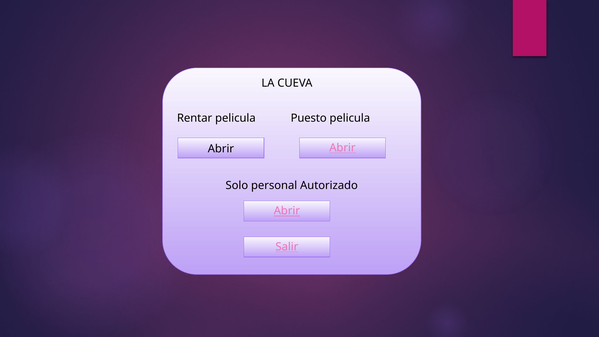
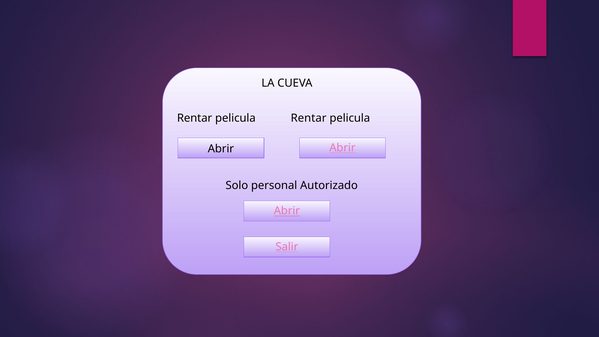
pelicula Puesto: Puesto -> Rentar
